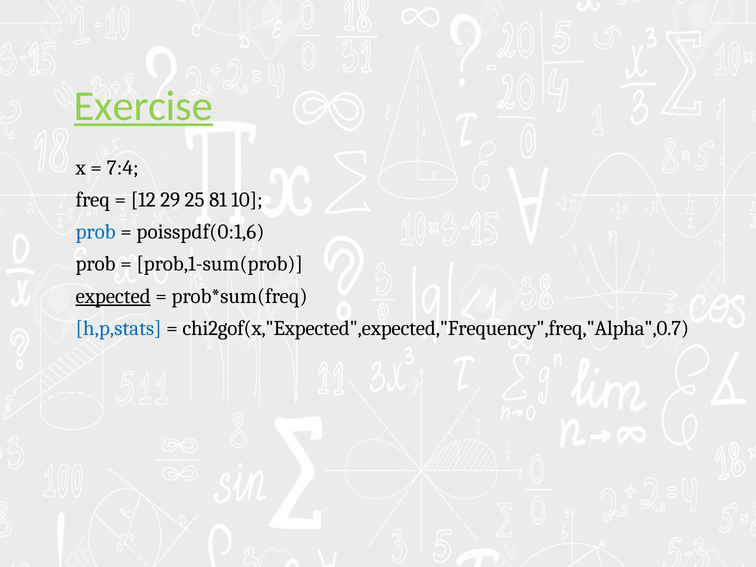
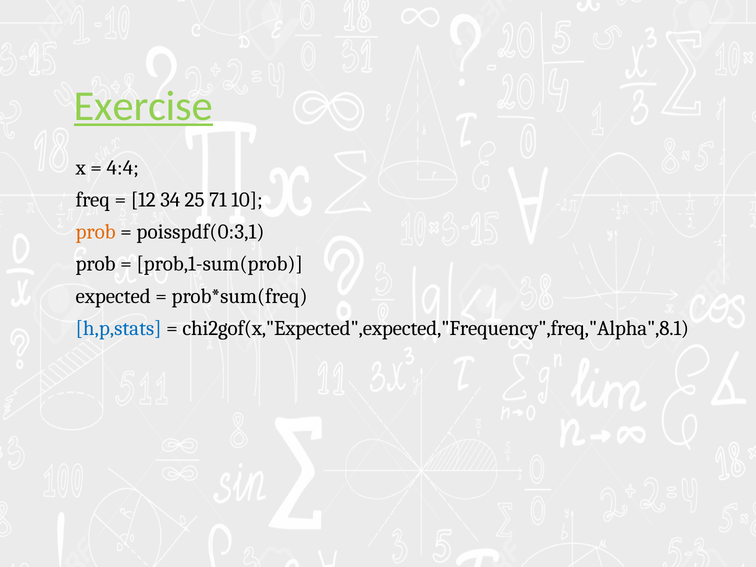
7:4: 7:4 -> 4:4
29: 29 -> 34
81: 81 -> 71
prob at (96, 232) colour: blue -> orange
poisspdf(0:1,6: poisspdf(0:1,6 -> poisspdf(0:3,1
expected underline: present -> none
chi2gof(x,"Expected",expected,"Frequency",freq,"Alpha",0.7: chi2gof(x,"Expected",expected,"Frequency",freq,"Alpha",0.7 -> chi2gof(x,"Expected",expected,"Frequency",freq,"Alpha",8.1
